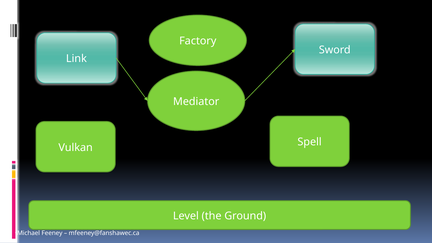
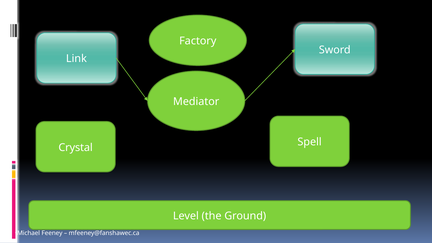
Vulkan: Vulkan -> Crystal
